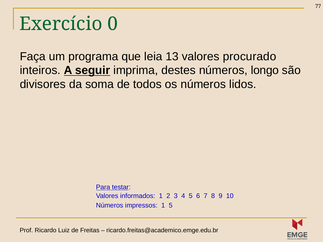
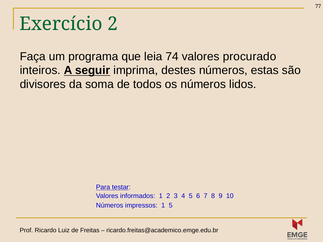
Exercício 0: 0 -> 2
13: 13 -> 74
longo: longo -> estas
